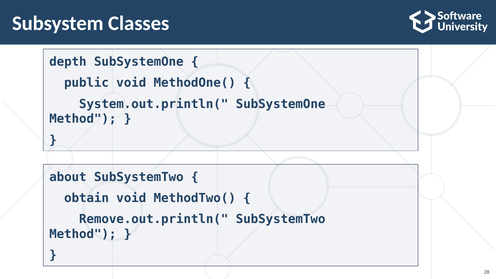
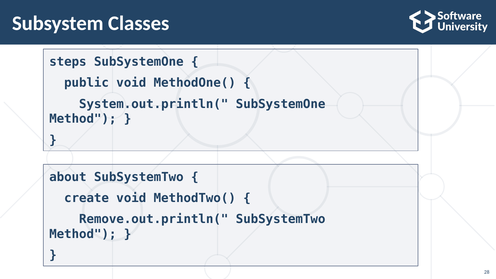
depth: depth -> steps
obtain: obtain -> create
